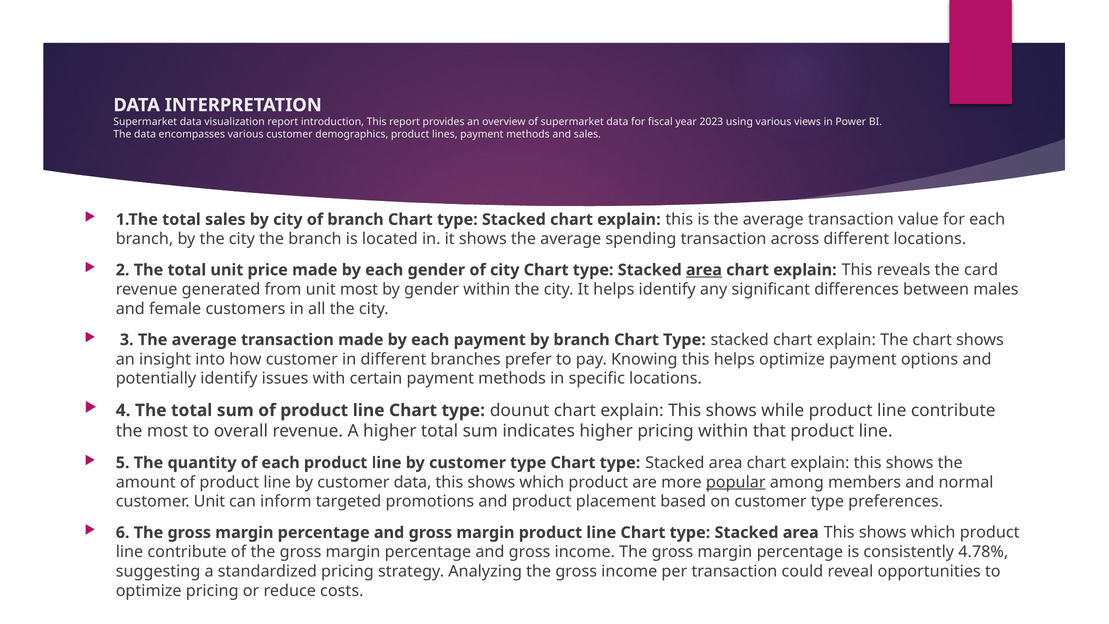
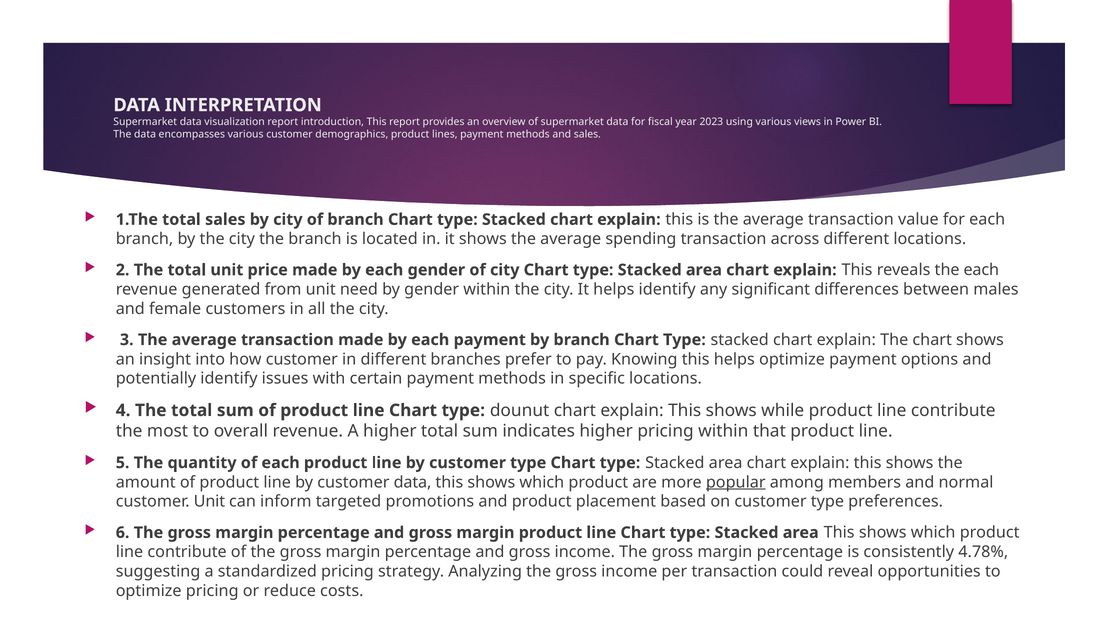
area at (704, 270) underline: present -> none
the card: card -> each
unit most: most -> need
